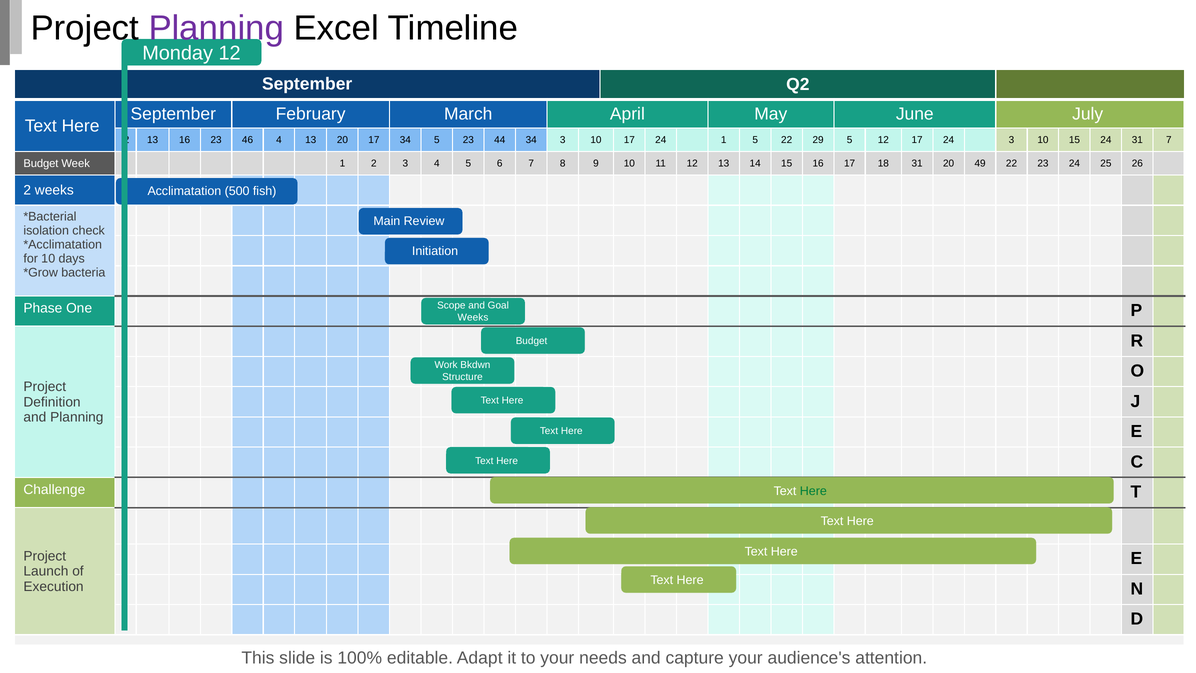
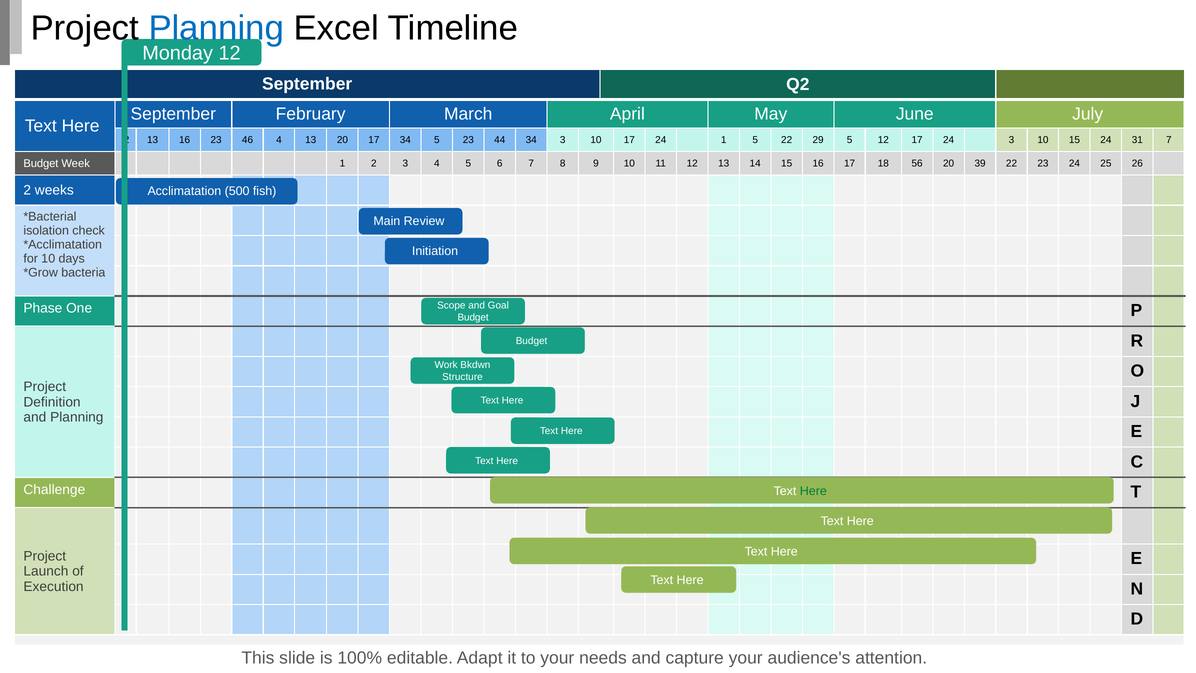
Planning at (216, 28) colour: purple -> blue
18 31: 31 -> 56
49: 49 -> 39
Weeks at (473, 317): Weeks -> Budget
